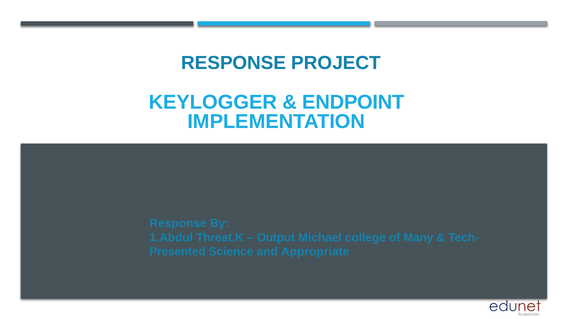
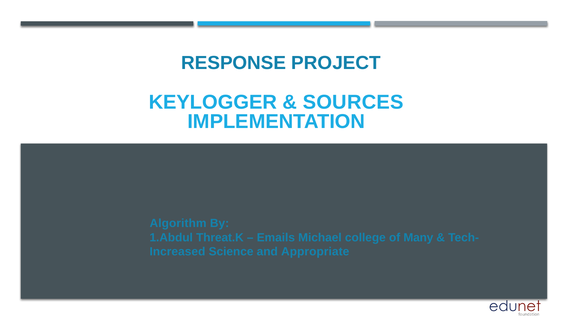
ENDPOINT: ENDPOINT -> SOURCES
Response at (178, 224): Response -> Algorithm
Output: Output -> Emails
Presented: Presented -> Increased
